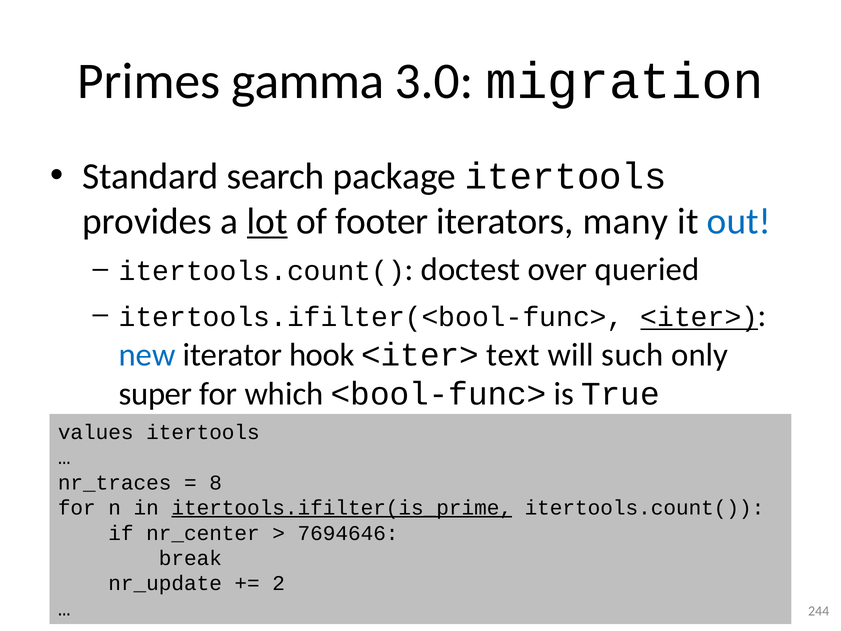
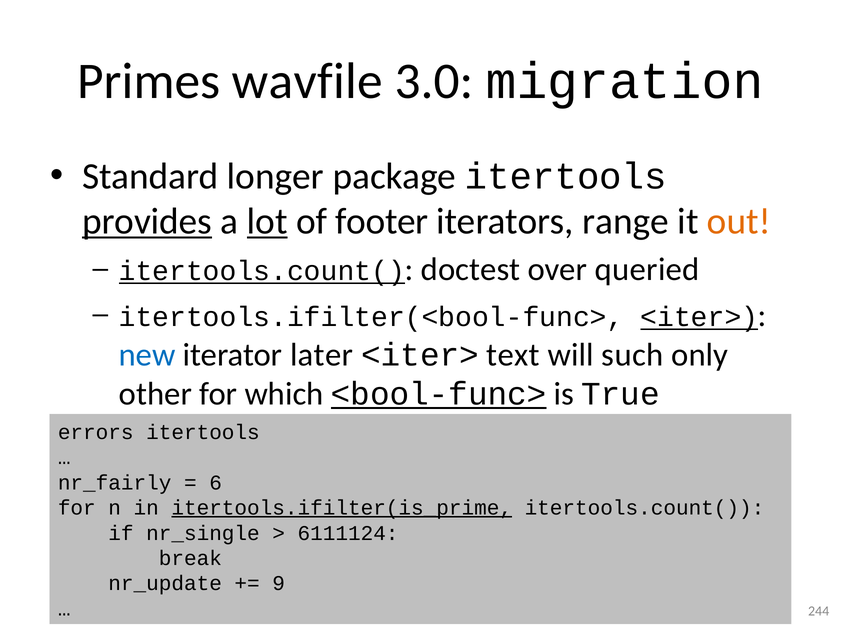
gamma: gamma -> wavfile
search: search -> longer
provides underline: none -> present
many: many -> range
out colour: blue -> orange
itertools.count( at (262, 271) underline: none -> present
hook: hook -> later
super: super -> other
<bool-func> underline: none -> present
values: values -> errors
nr_traces: nr_traces -> nr_fairly
8: 8 -> 6
nr_center: nr_center -> nr_single
7694646: 7694646 -> 6111124
2: 2 -> 9
